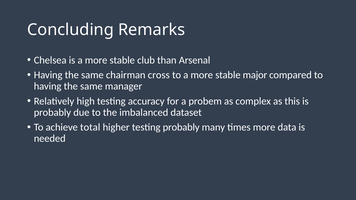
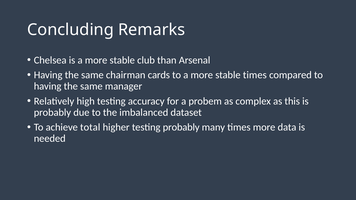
cross: cross -> cards
stable major: major -> times
